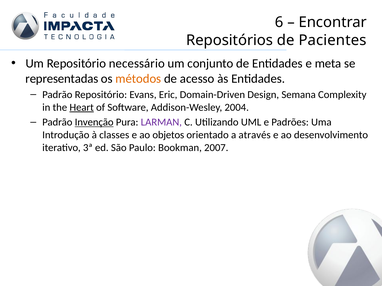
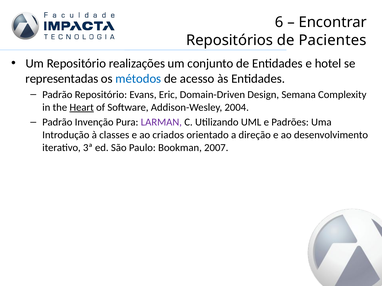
necessário: necessário -> realizações
meta: meta -> hotel
métodos colour: orange -> blue
Invenção underline: present -> none
objetos: objetos -> criados
através: através -> direção
